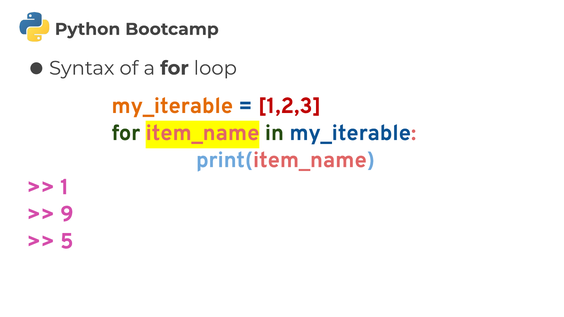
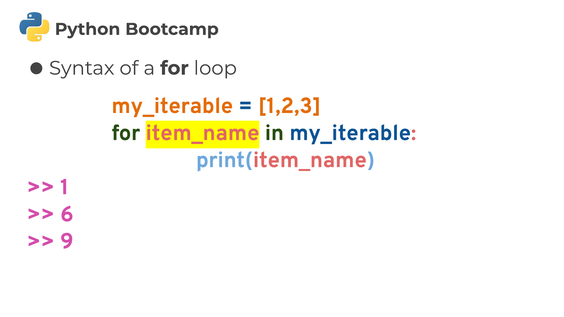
1,2,3 colour: red -> orange
9: 9 -> 6
5: 5 -> 9
